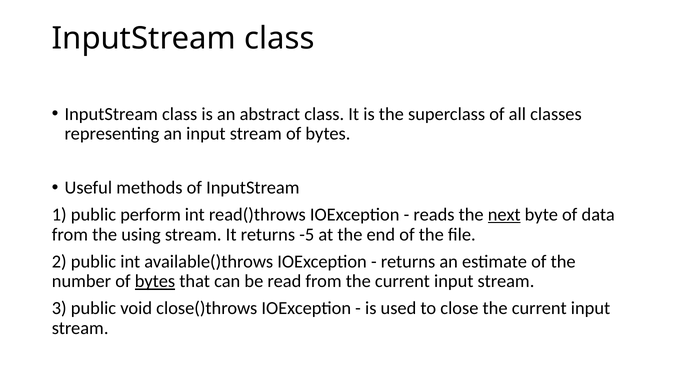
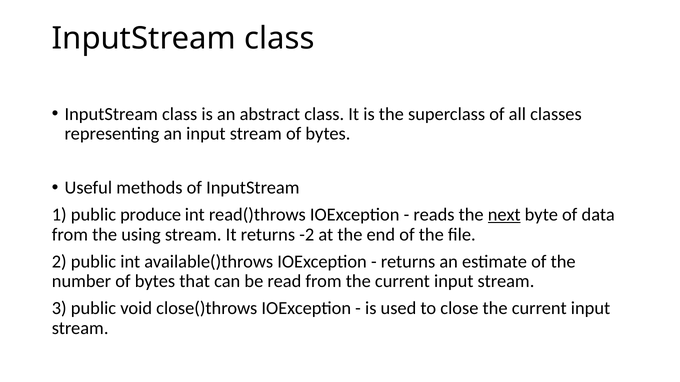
perform: perform -> produce
-5: -5 -> -2
bytes at (155, 282) underline: present -> none
